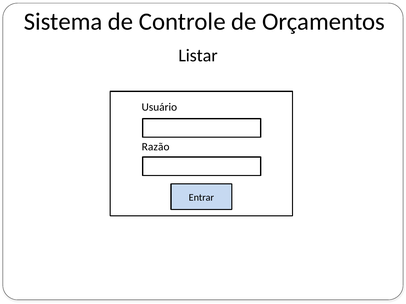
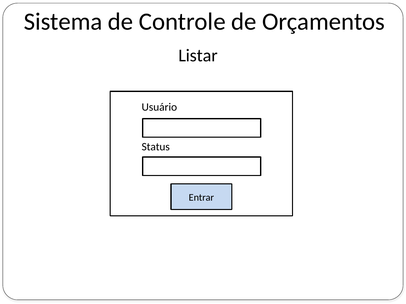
Razão: Razão -> Status
